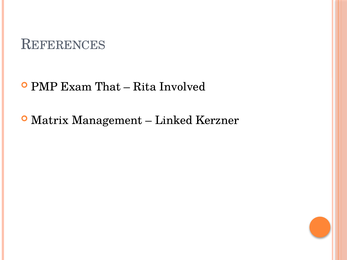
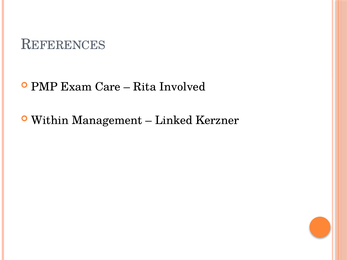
That: That -> Care
Matrix: Matrix -> Within
